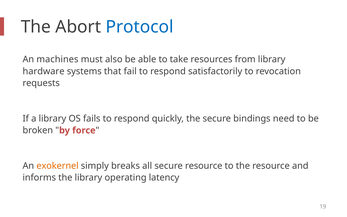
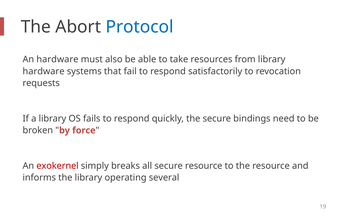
An machines: machines -> hardware
exokernel colour: orange -> red
latency: latency -> several
